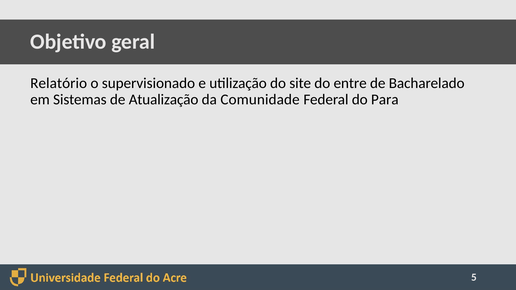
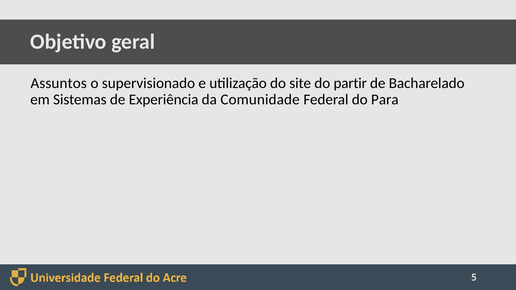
Relatório: Relatório -> Assuntos
entre: entre -> partir
Atualização: Atualização -> Experiência
